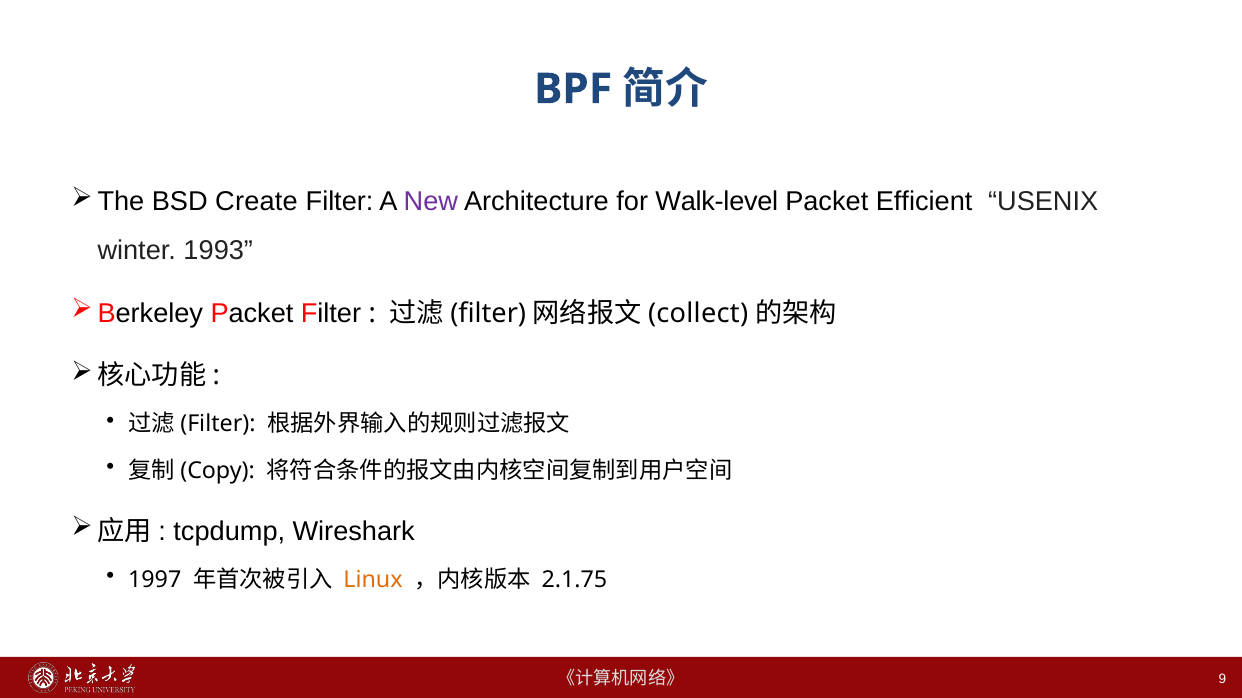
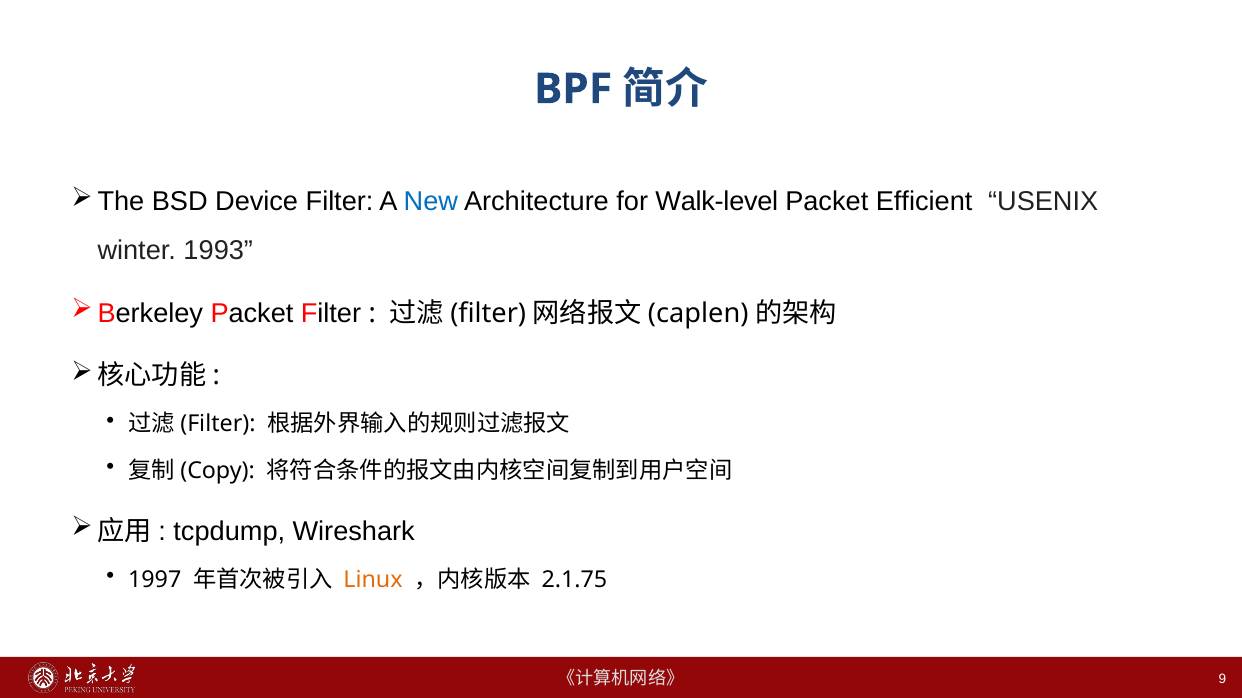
Create: Create -> Device
New colour: purple -> blue
collect: collect -> caplen
